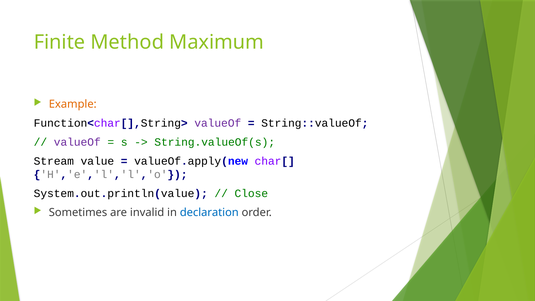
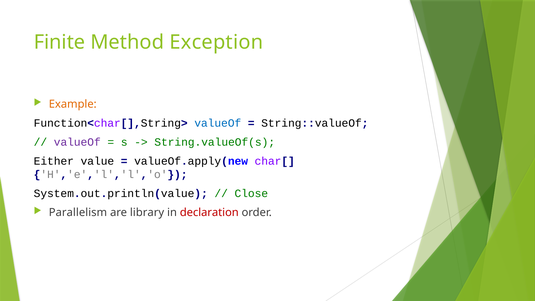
Maximum: Maximum -> Exception
valueOf at (218, 123) colour: purple -> blue
Stream: Stream -> Either
Sometimes: Sometimes -> Parallelism
invalid: invalid -> library
declaration colour: blue -> red
